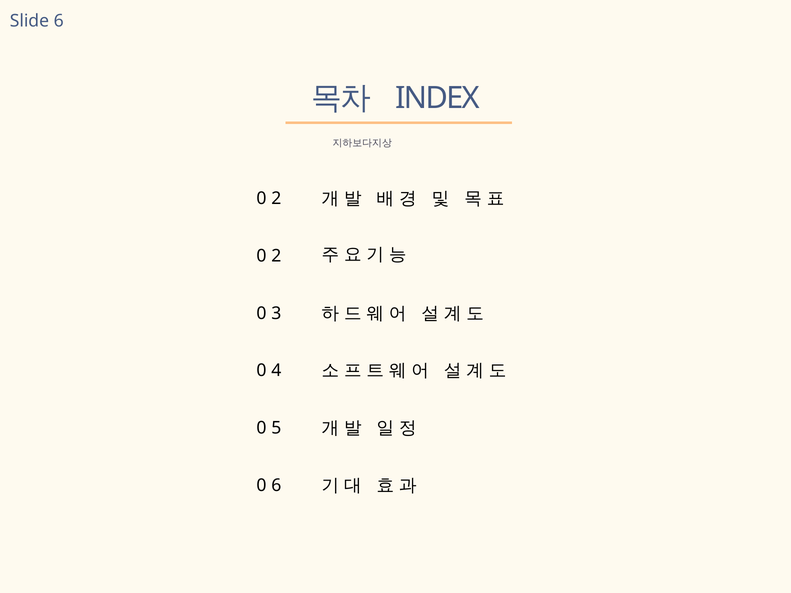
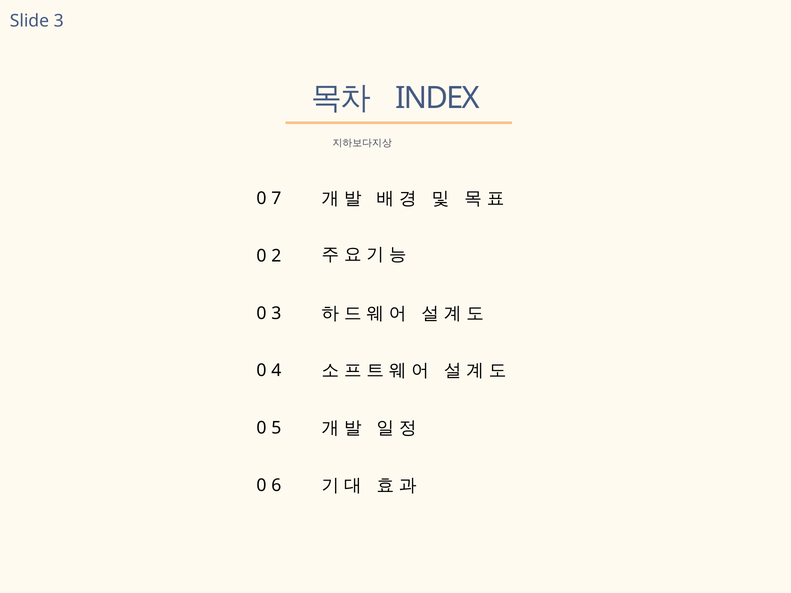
Slide 6: 6 -> 3
2 at (276, 199): 2 -> 7
